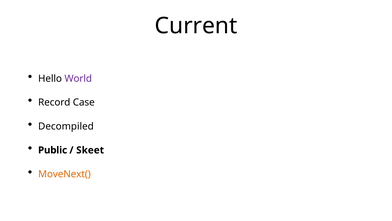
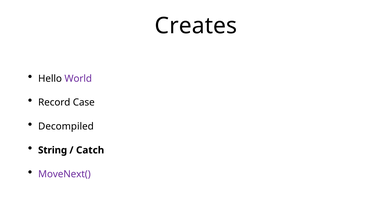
Current: Current -> Creates
Public: Public -> String
Skeet: Skeet -> Catch
MoveNext( colour: orange -> purple
